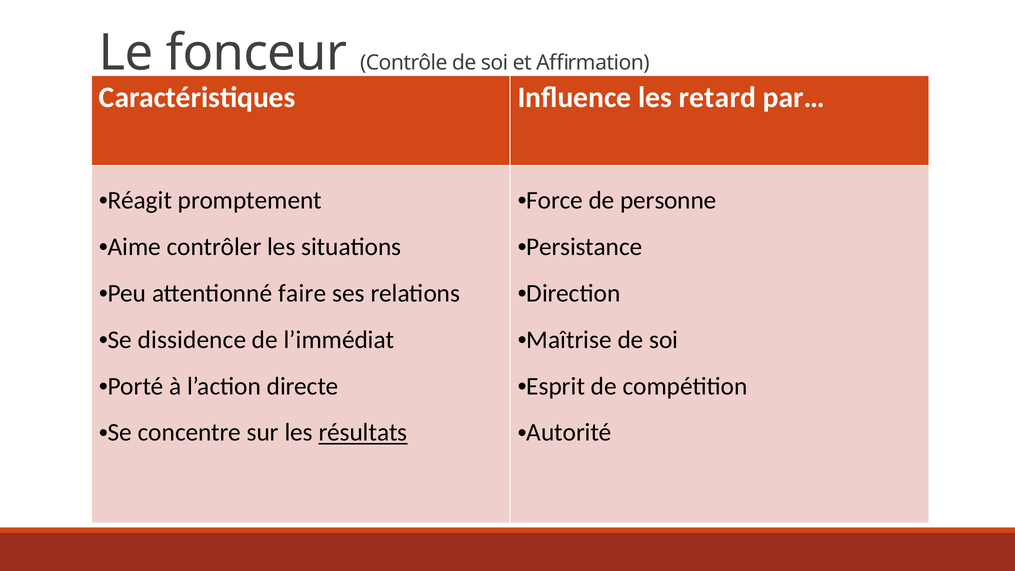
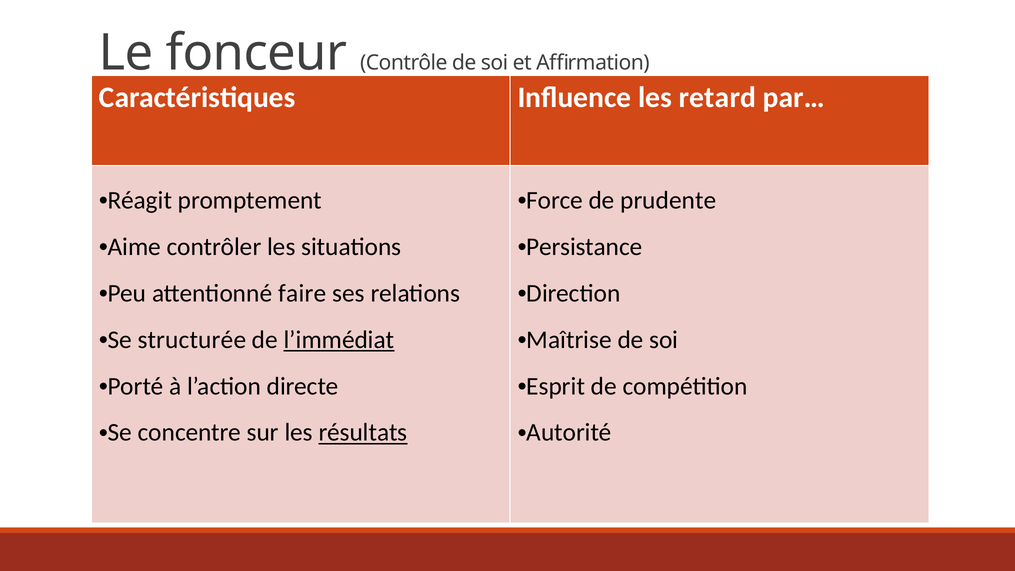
personne: personne -> prudente
dissidence: dissidence -> structurée
l’immédiat underline: none -> present
